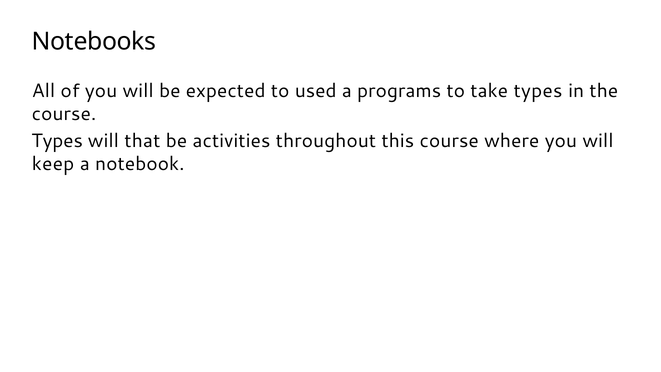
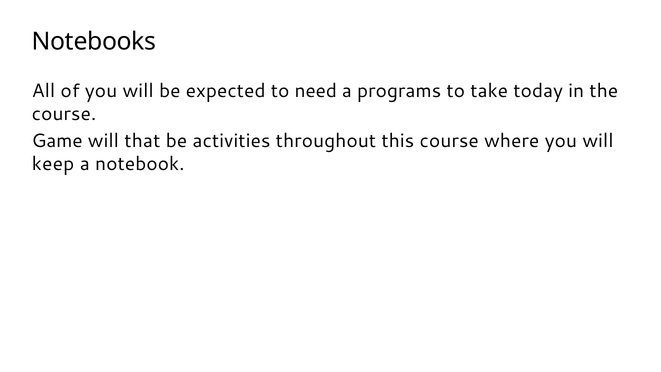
used: used -> need
take types: types -> today
Types at (57, 141): Types -> Game
